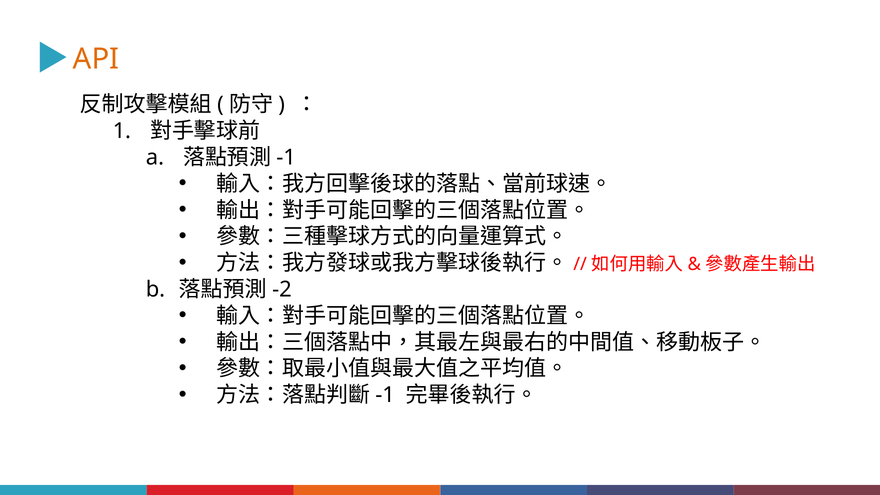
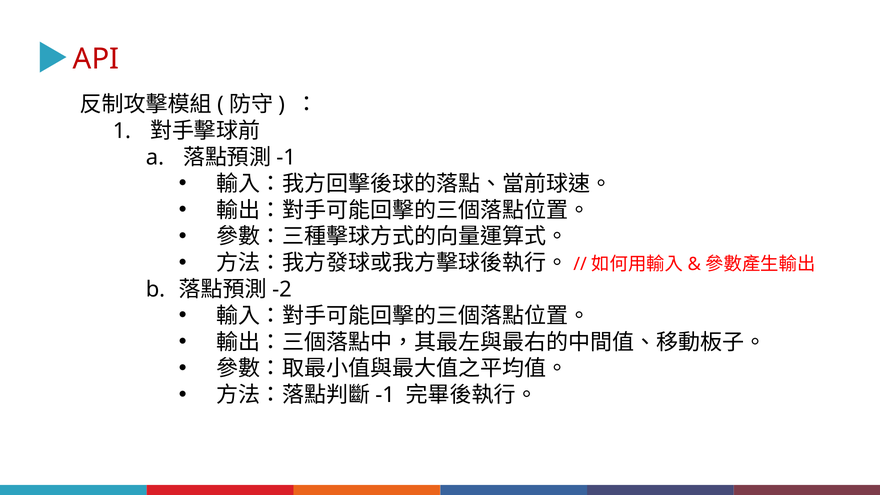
API colour: orange -> red
